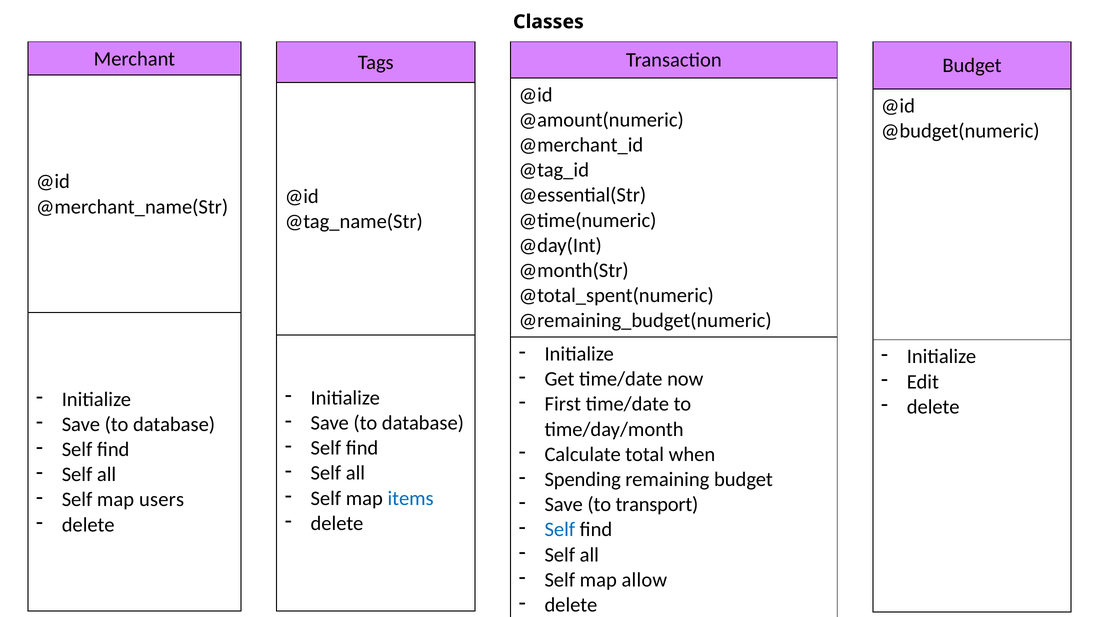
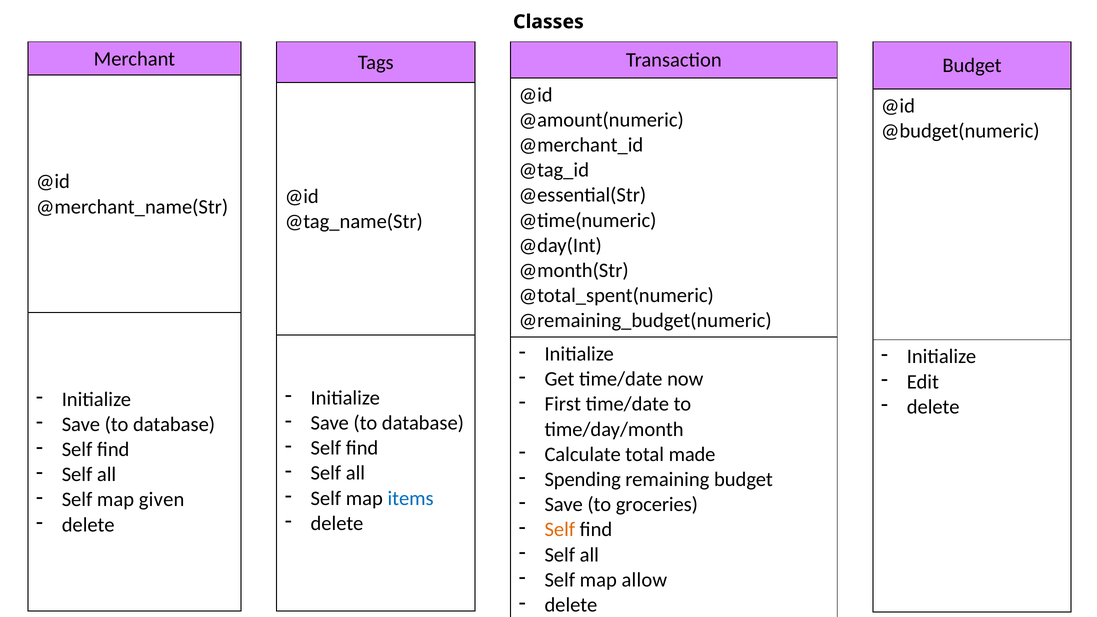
when: when -> made
users: users -> given
transport: transport -> groceries
Self at (560, 530) colour: blue -> orange
